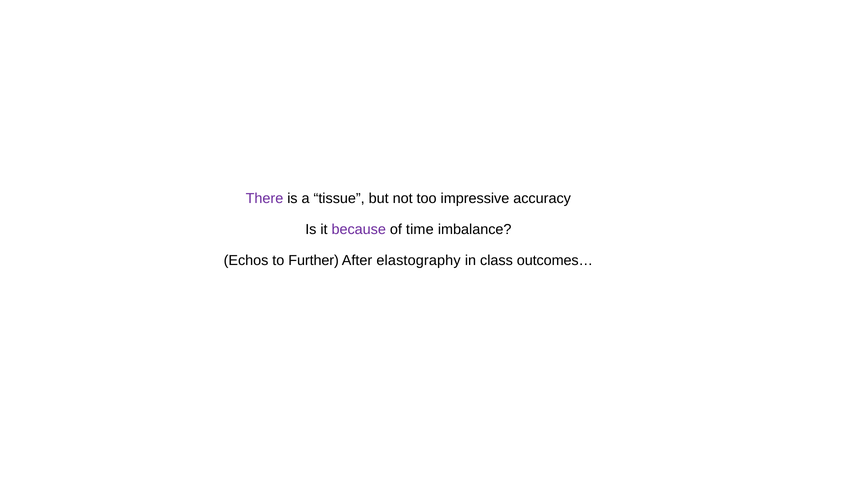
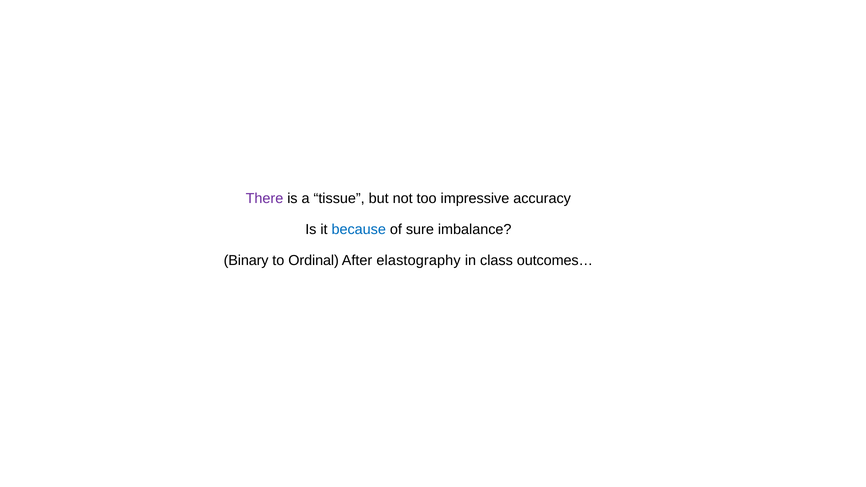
because colour: purple -> blue
time: time -> sure
Echos: Echos -> Binary
Further: Further -> Ordinal
